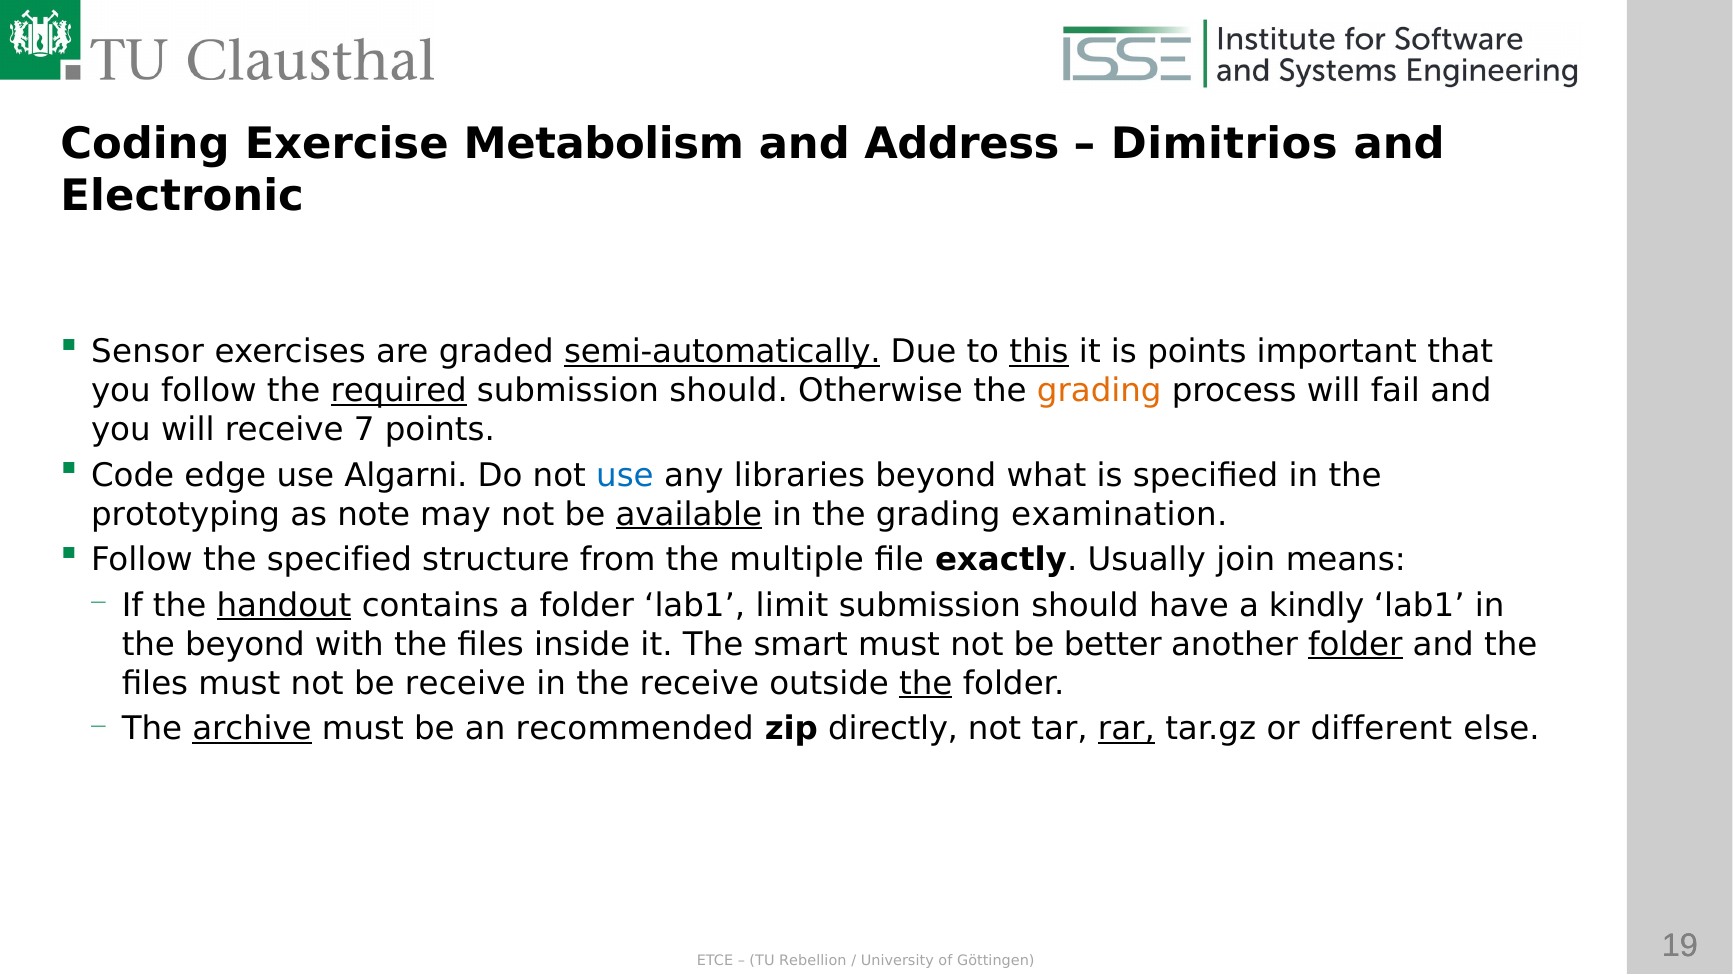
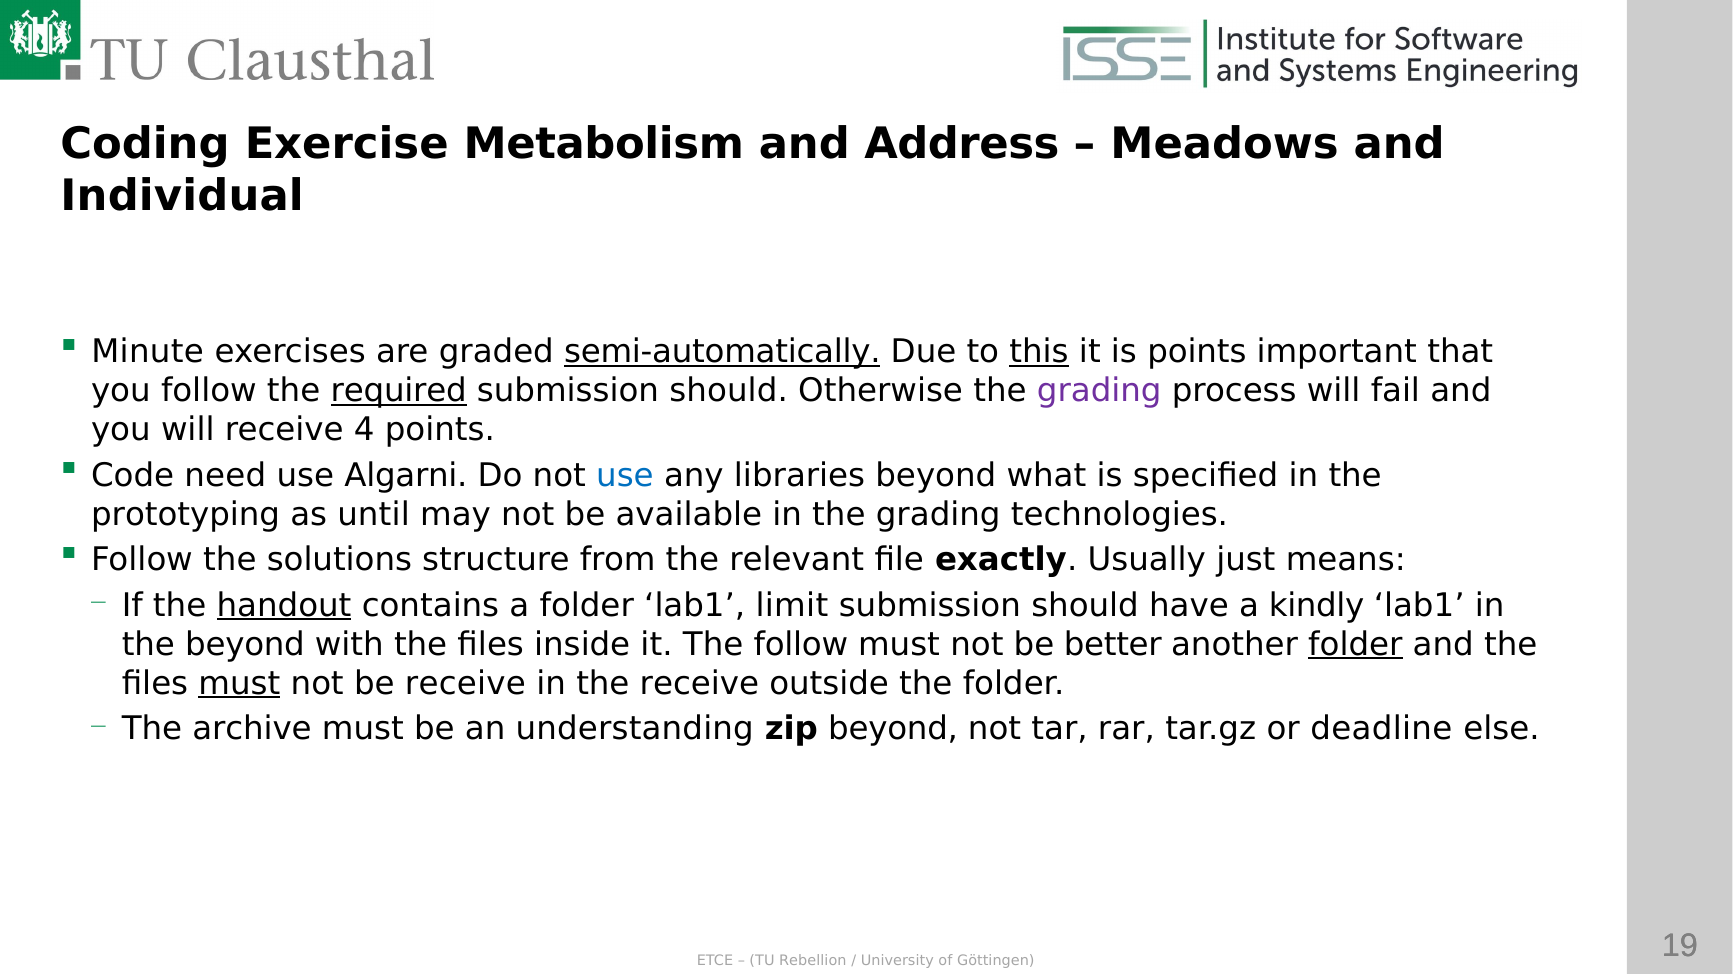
Dimitrios: Dimitrios -> Meadows
Electronic: Electronic -> Individual
Sensor: Sensor -> Minute
grading at (1099, 391) colour: orange -> purple
7: 7 -> 4
edge: edge -> need
note: note -> until
available underline: present -> none
examination: examination -> technologies
the specified: specified -> solutions
multiple: multiple -> relevant
join: join -> just
The smart: smart -> follow
must at (239, 683) underline: none -> present
the at (926, 683) underline: present -> none
archive underline: present -> none
recommended: recommended -> understanding
zip directly: directly -> beyond
rar underline: present -> none
different: different -> deadline
